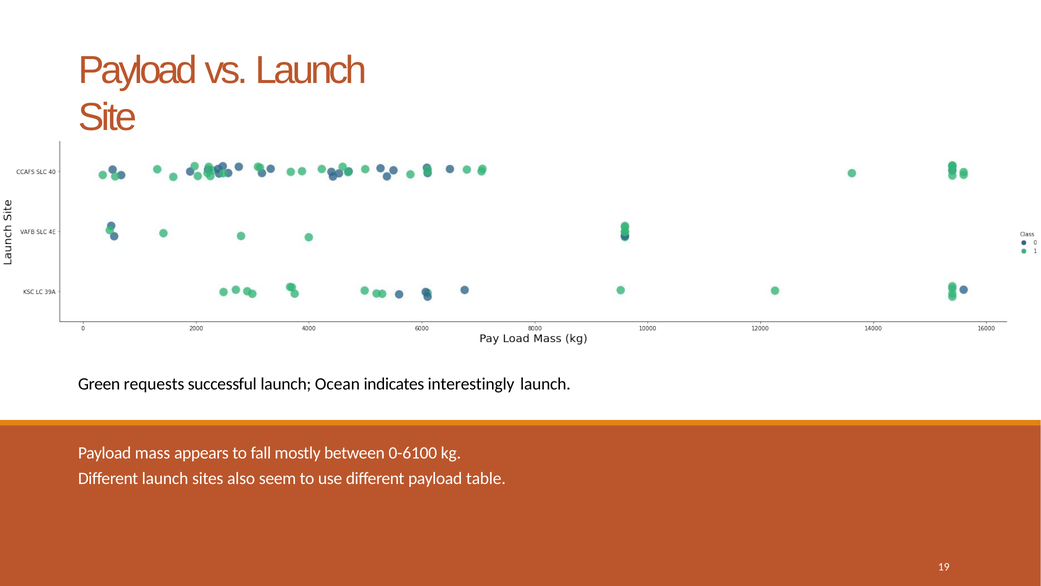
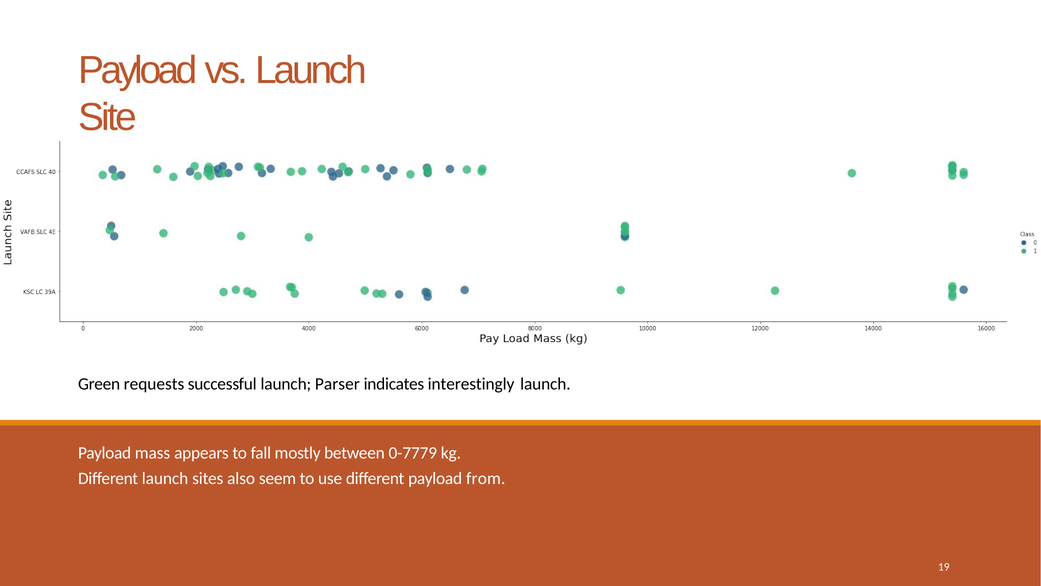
Ocean: Ocean -> Parser
0-6100: 0-6100 -> 0-7779
table: table -> from
